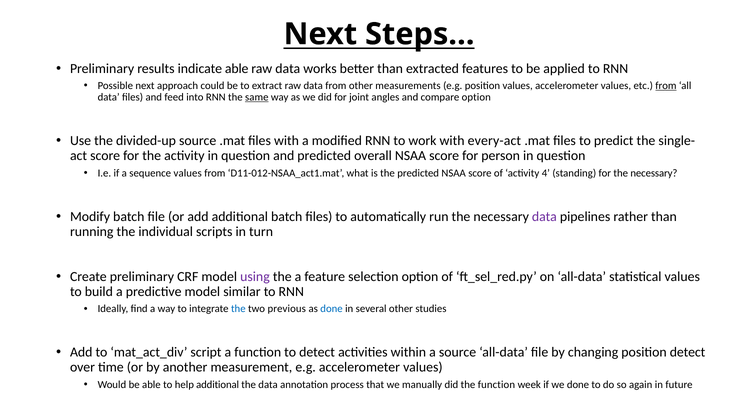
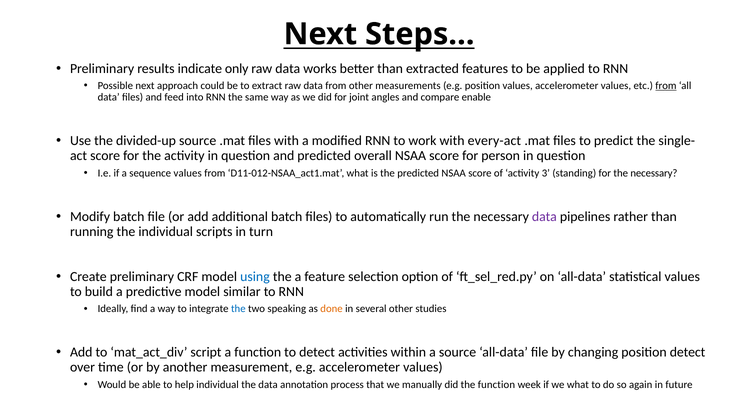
indicate able: able -> only
same underline: present -> none
compare option: option -> enable
4: 4 -> 3
using colour: purple -> blue
previous: previous -> speaking
done at (332, 309) colour: blue -> orange
help additional: additional -> individual
we done: done -> what
